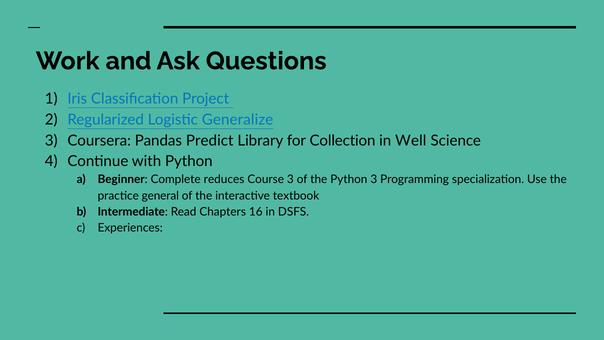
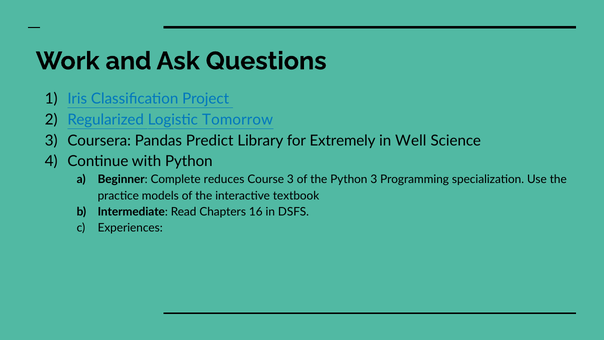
Generalize: Generalize -> Tomorrow
Collection: Collection -> Extremely
general: general -> models
